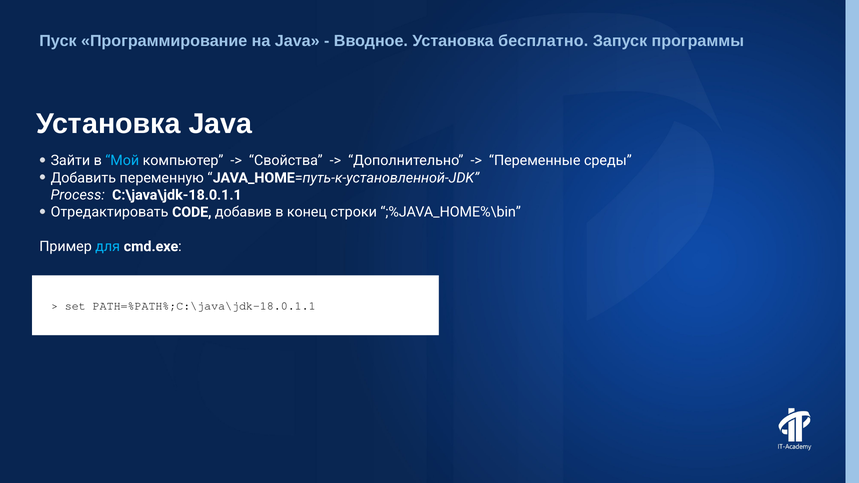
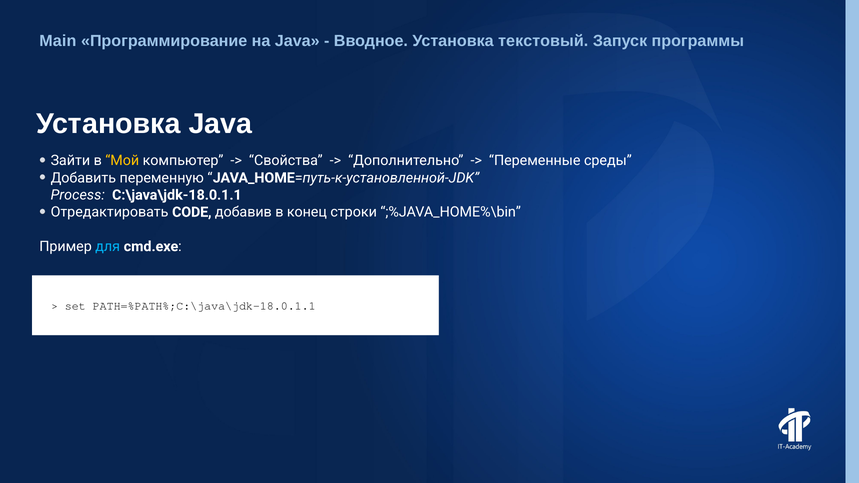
Пуск: Пуск -> Main
бесплатно: бесплатно -> текстовый
Мой colour: light blue -> yellow
